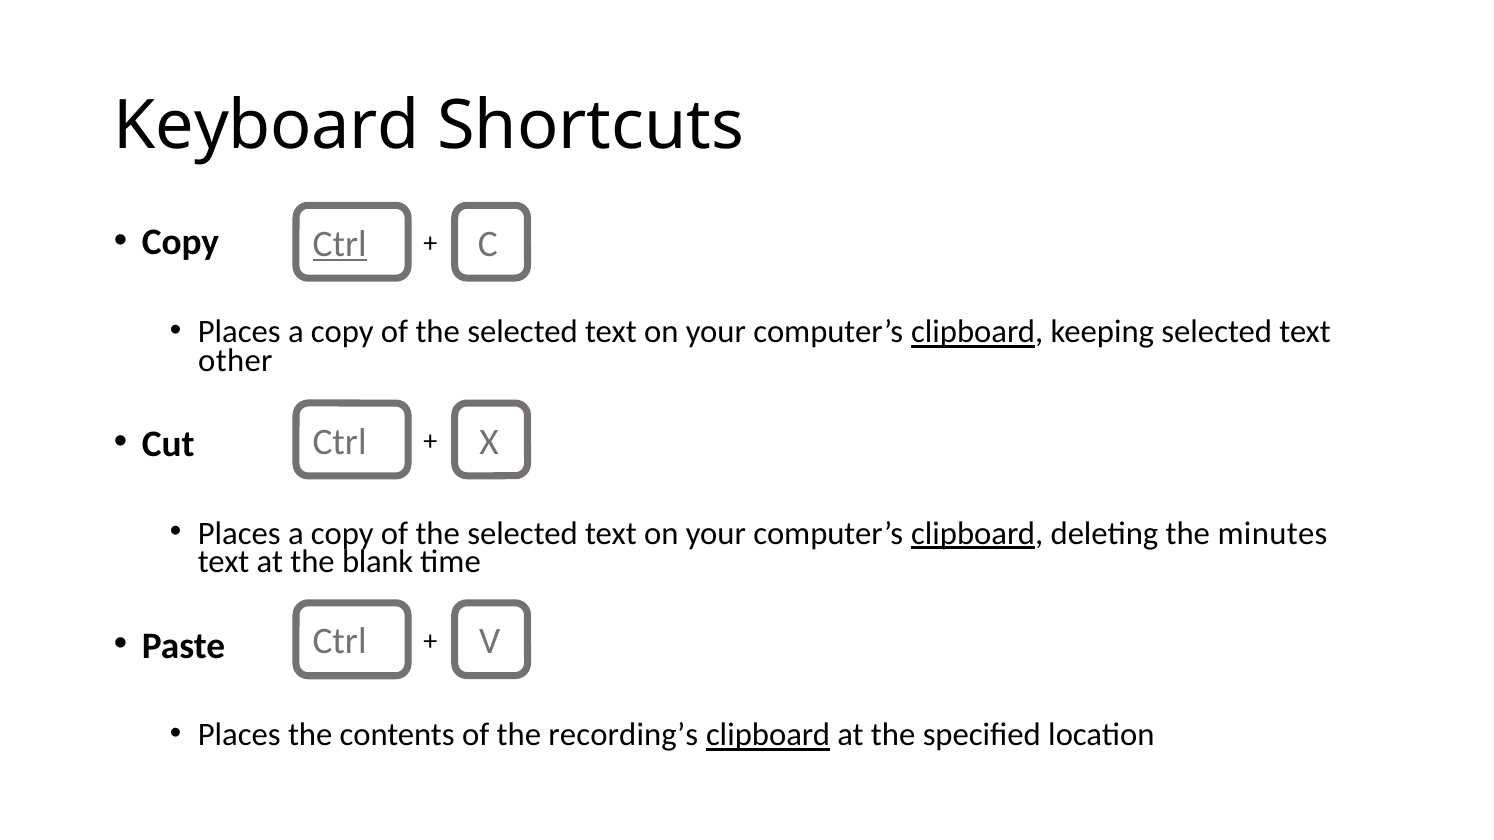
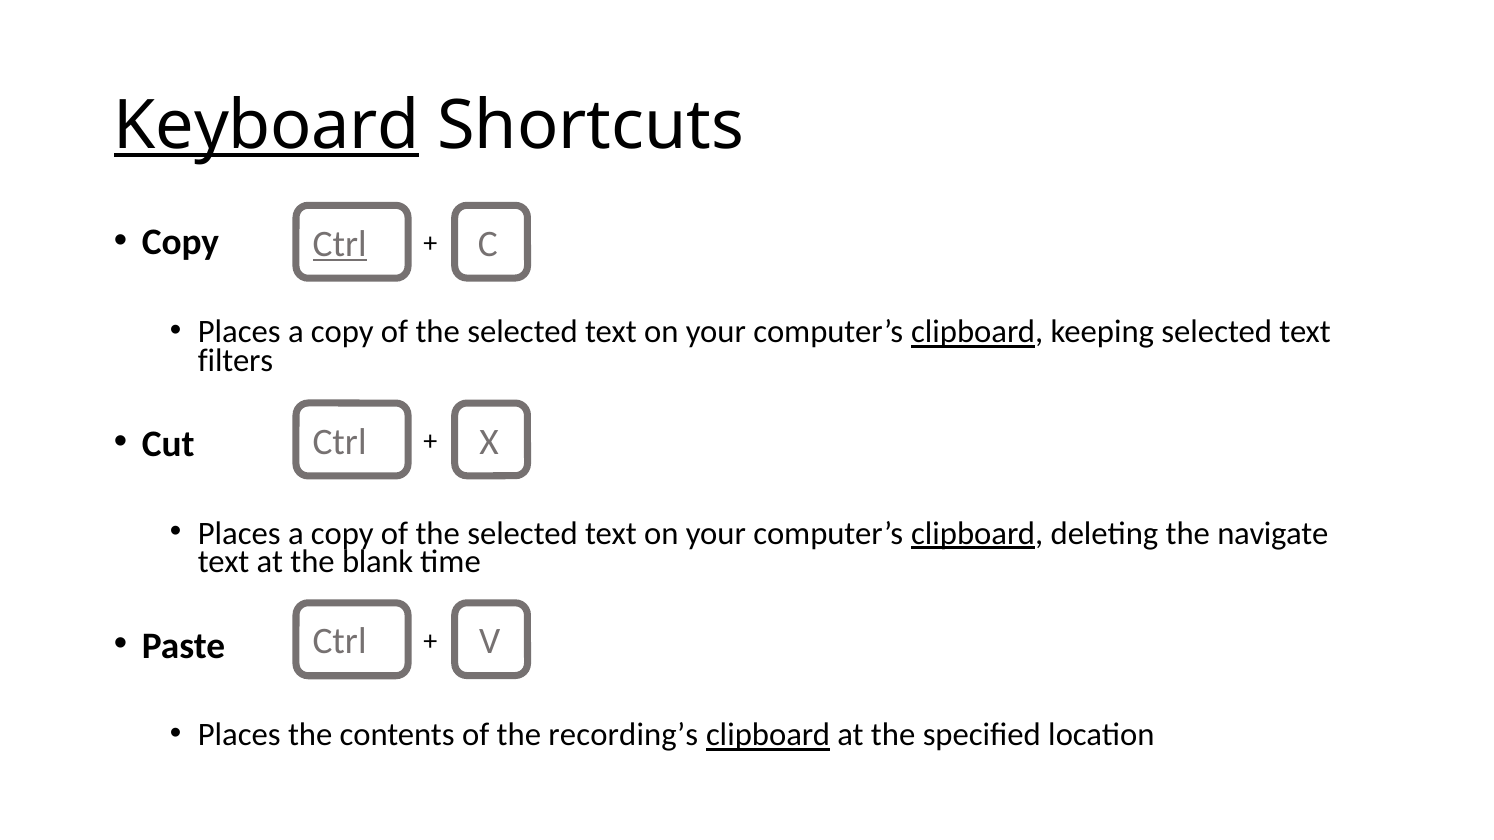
Keyboard underline: none -> present
other: other -> filters
minutes: minutes -> navigate
